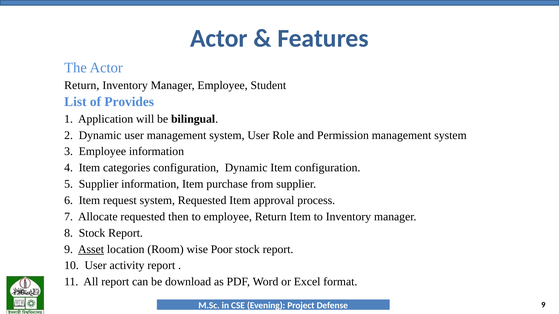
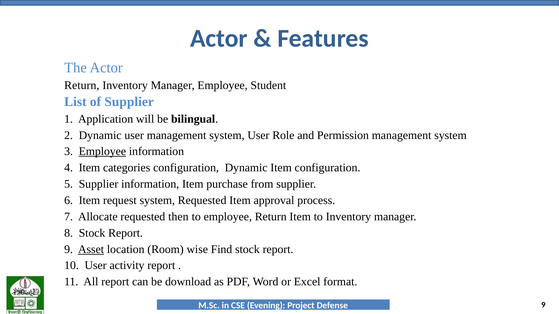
of Provides: Provides -> Supplier
Employee at (102, 152) underline: none -> present
Poor: Poor -> Find
